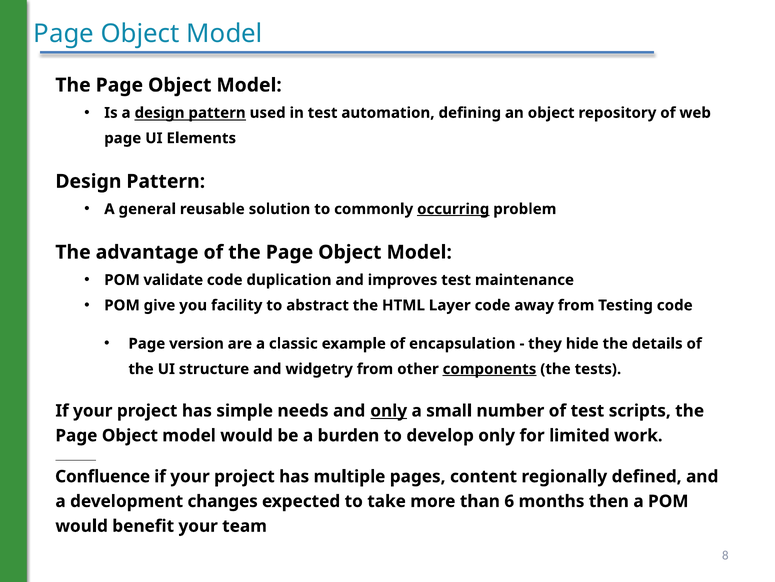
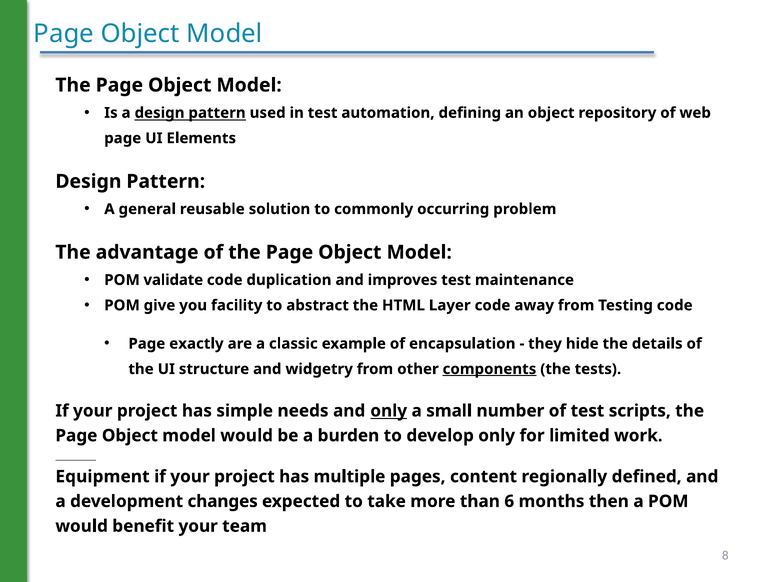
occurring underline: present -> none
version: version -> exactly
Confluence: Confluence -> Equipment
